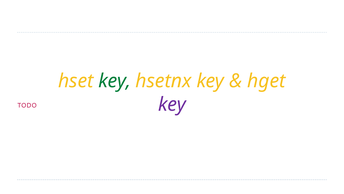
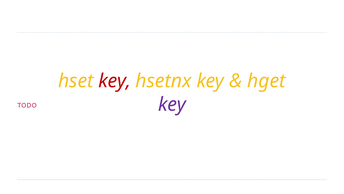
key at (115, 81) colour: green -> red
